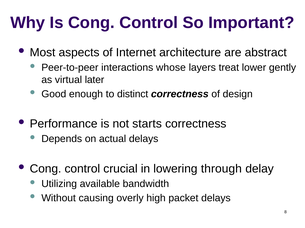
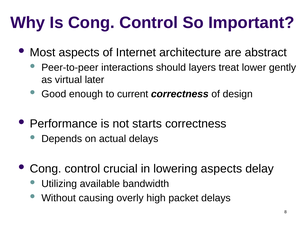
whose: whose -> should
distinct: distinct -> current
lowering through: through -> aspects
